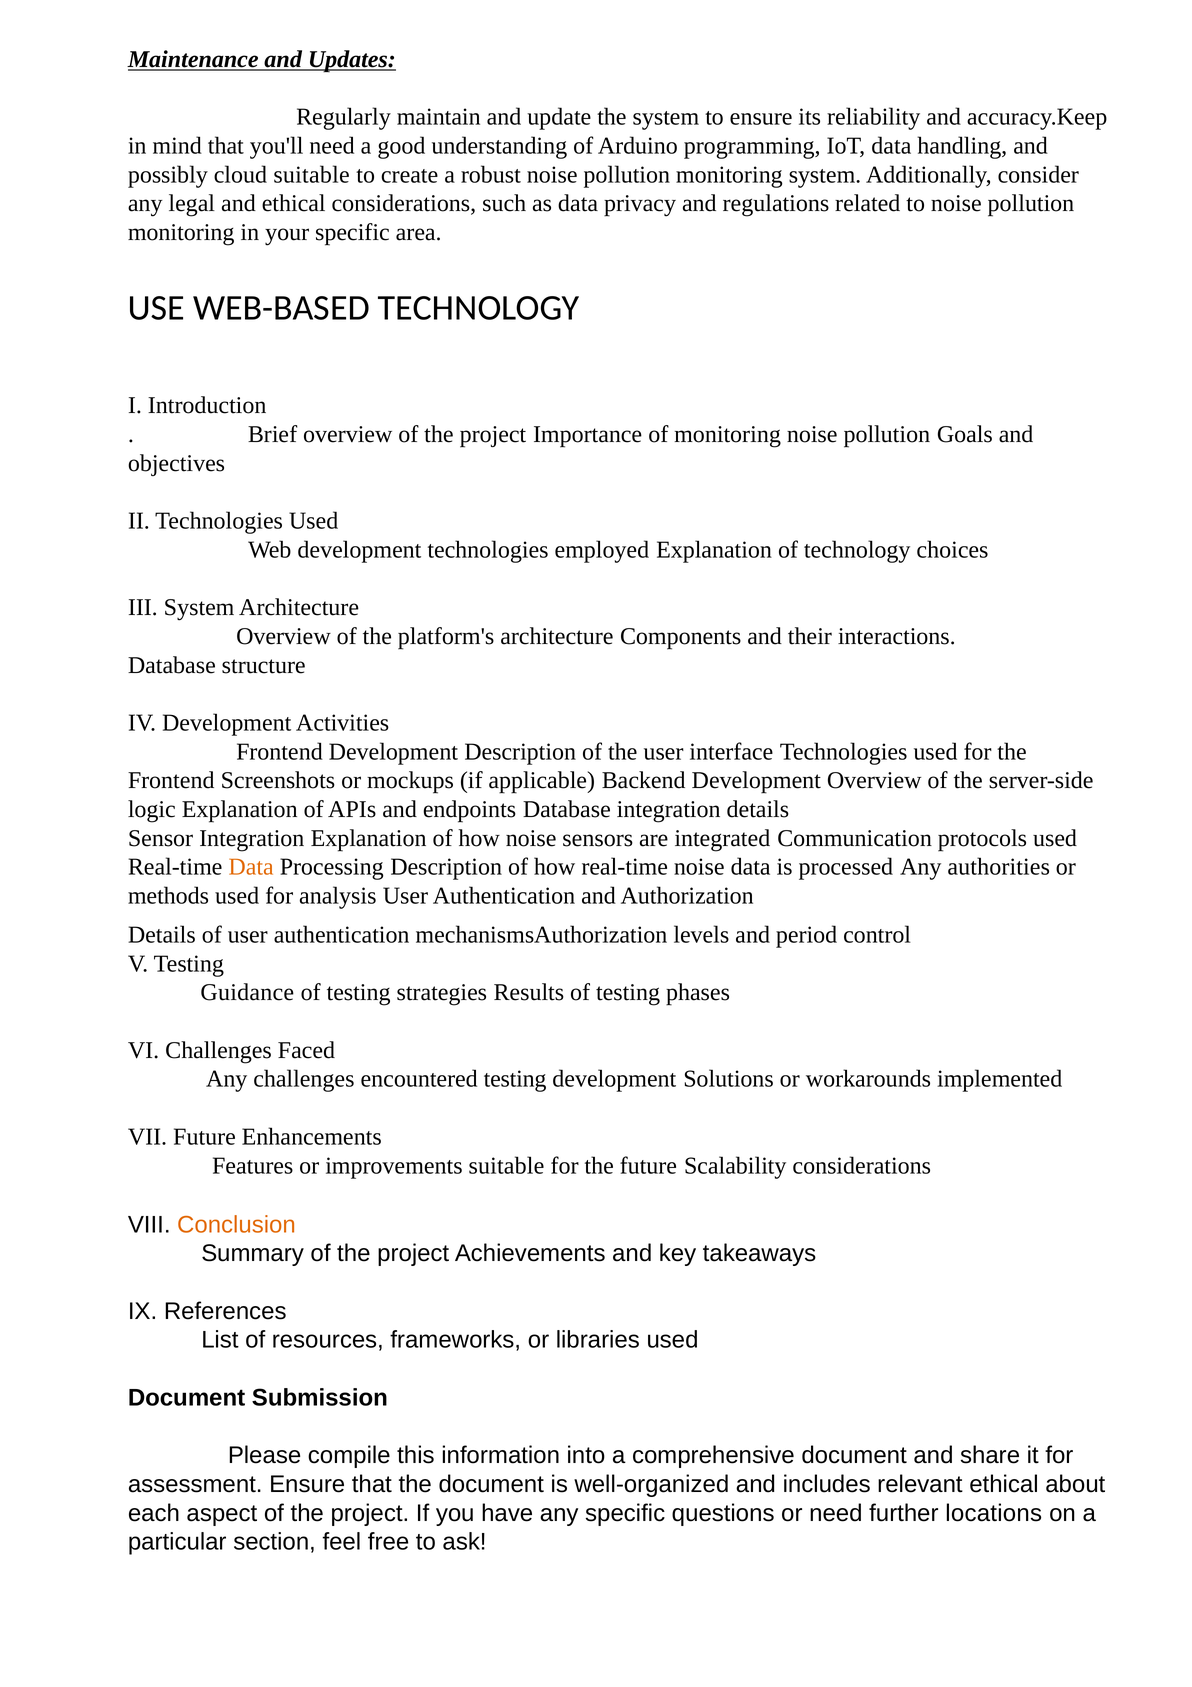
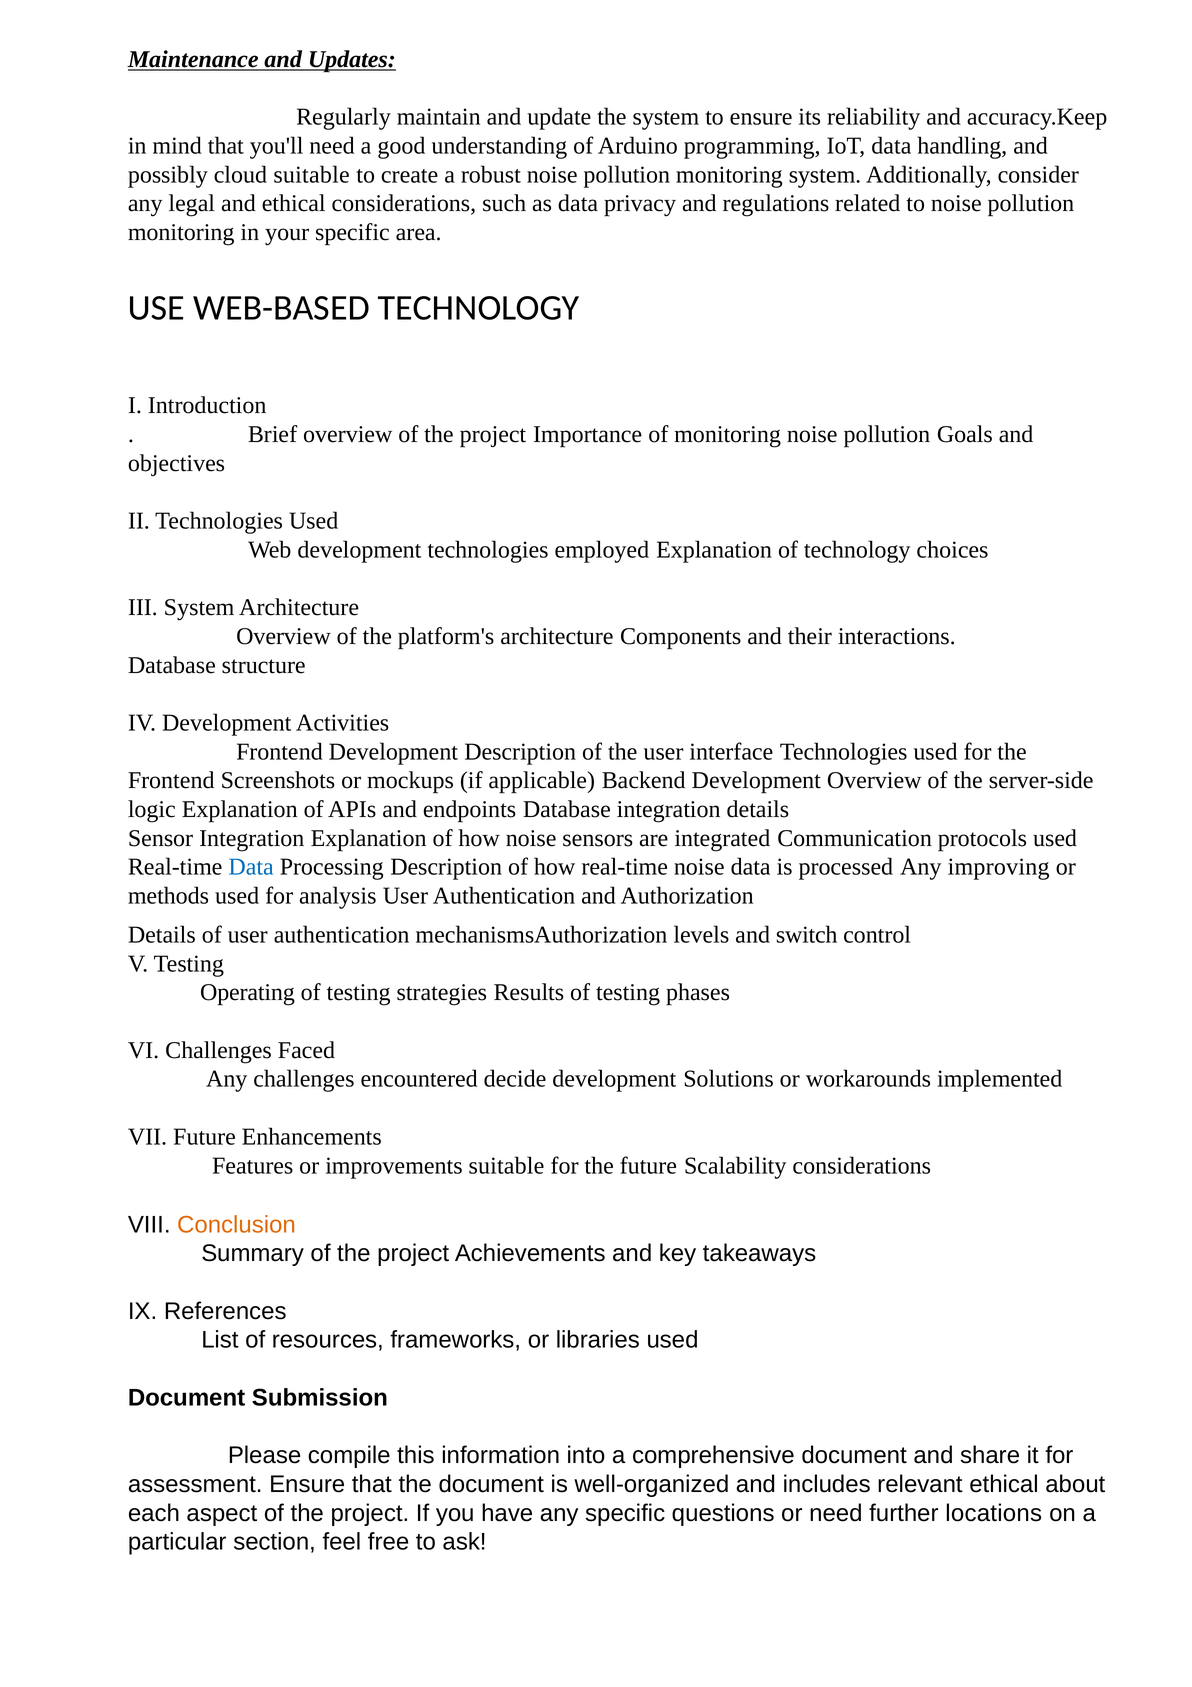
Data at (251, 867) colour: orange -> blue
authorities: authorities -> improving
period: period -> switch
Guidance: Guidance -> Operating
encountered testing: testing -> decide
